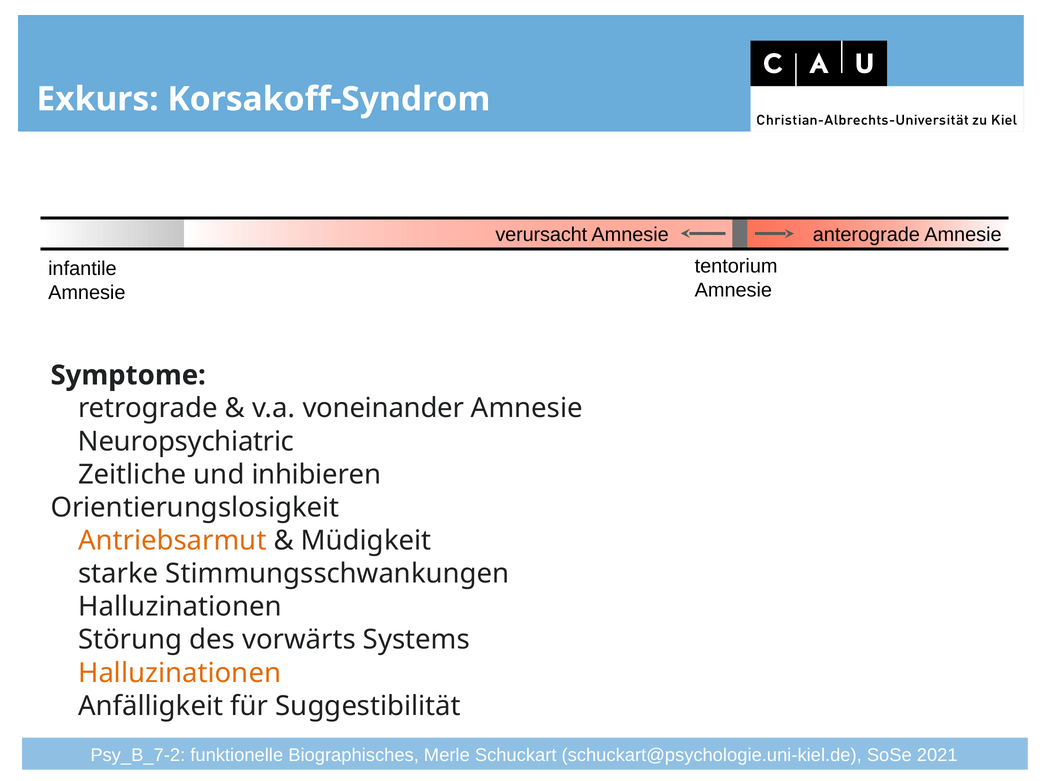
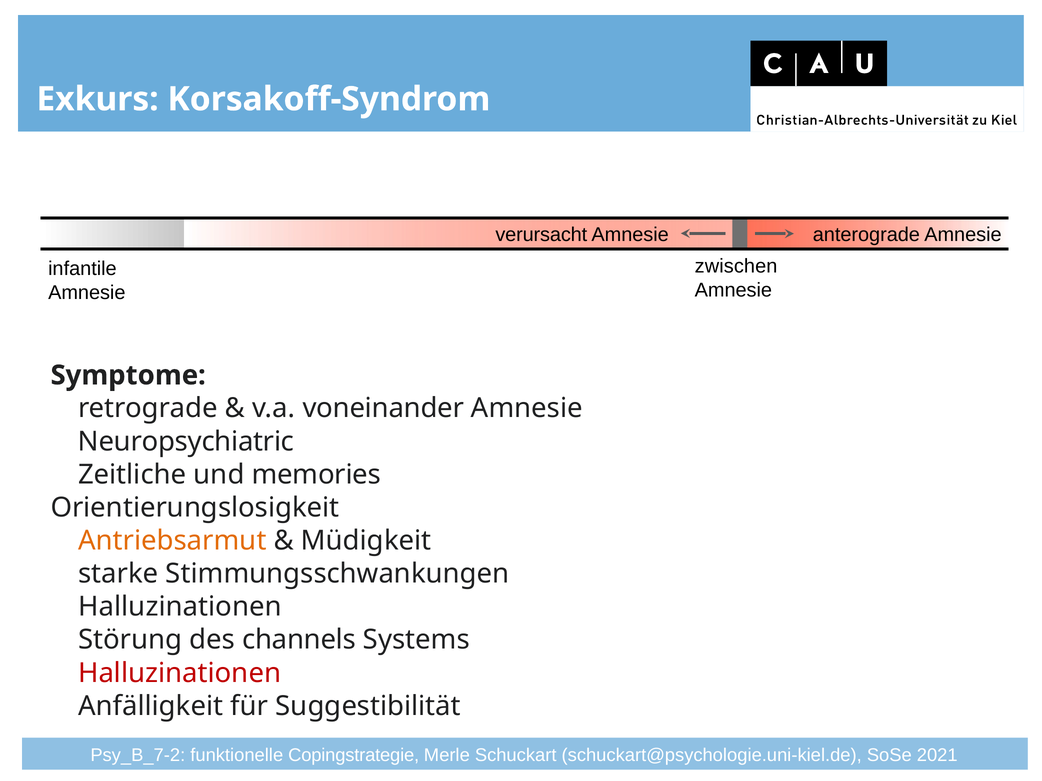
tentorium: tentorium -> zwischen
inhibieren: inhibieren -> memories
vorwärts: vorwärts -> channels
Halluzinationen at (180, 673) colour: orange -> red
Biographisches: Biographisches -> Copingstrategie
